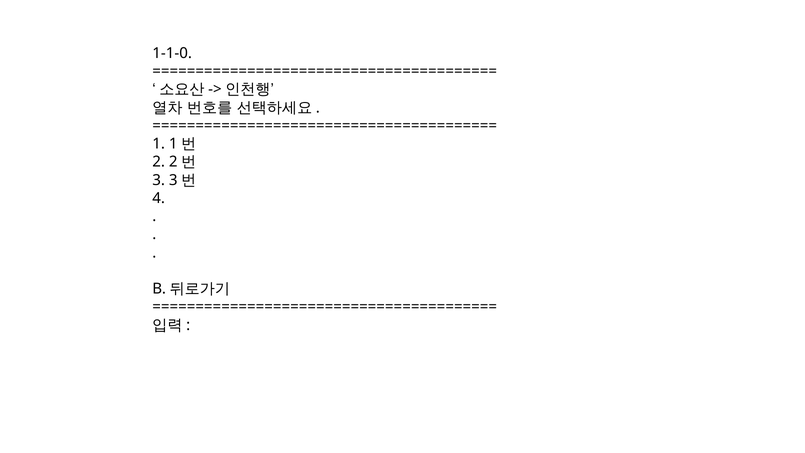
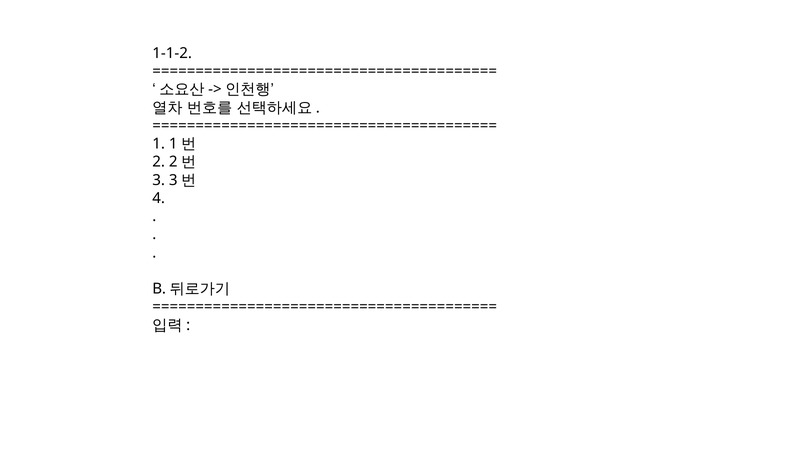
1-1-0: 1-1-0 -> 1-1-2
